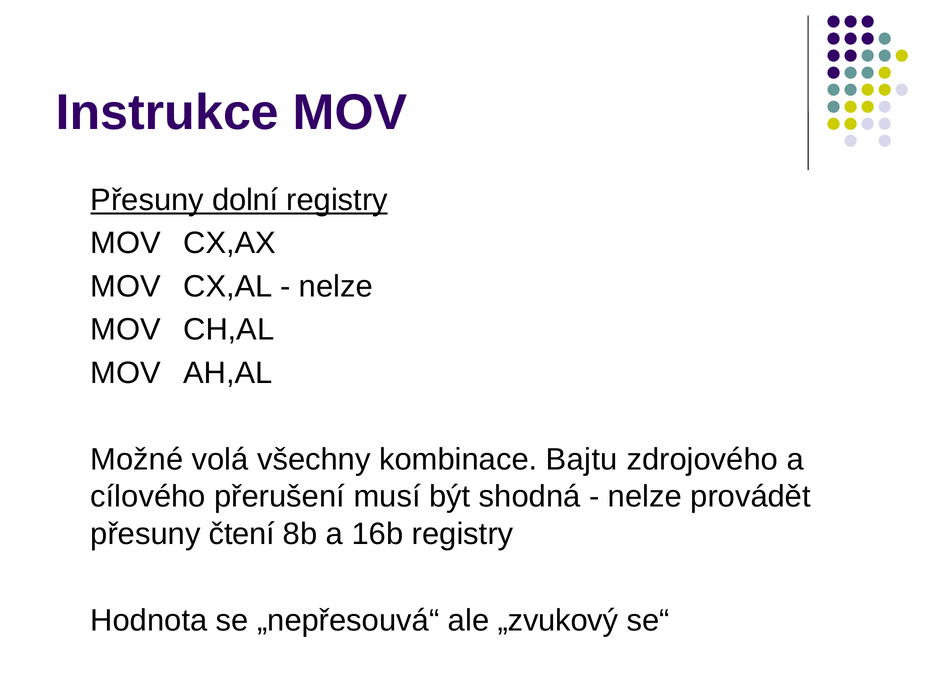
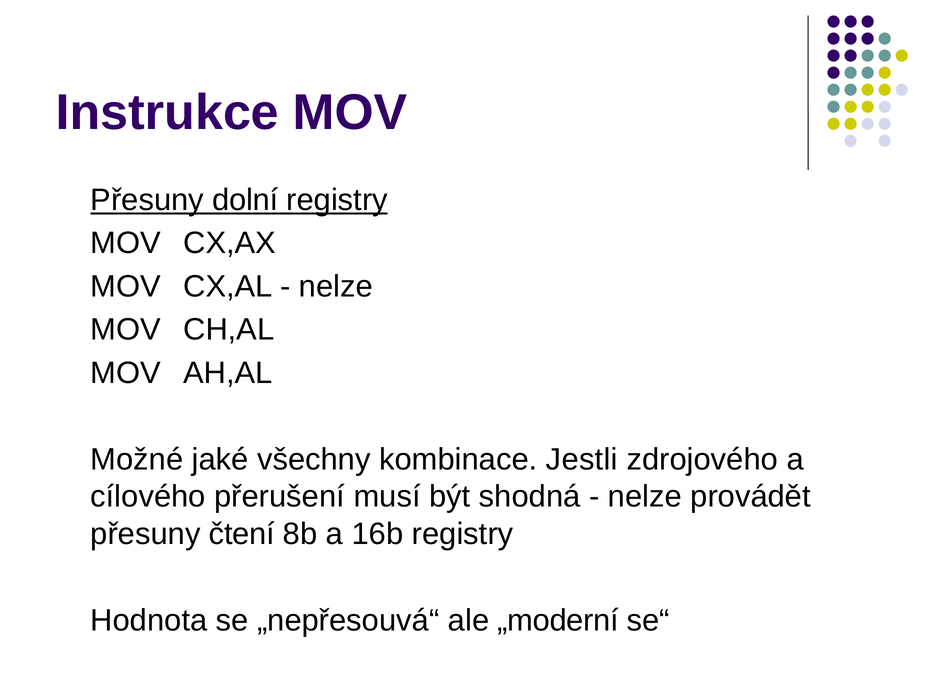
volá: volá -> jaké
Bajtu: Bajtu -> Jestli
„zvukový: „zvukový -> „moderní
